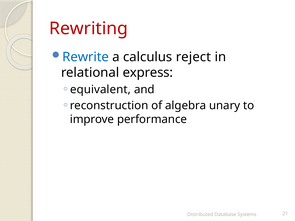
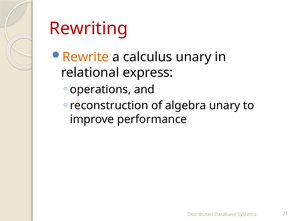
Rewrite colour: blue -> orange
calculus reject: reject -> unary
equivalent: equivalent -> operations
